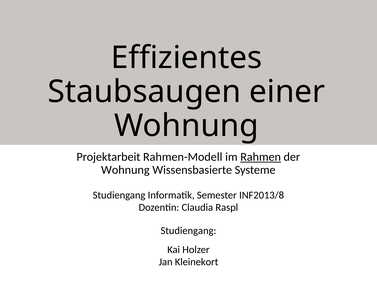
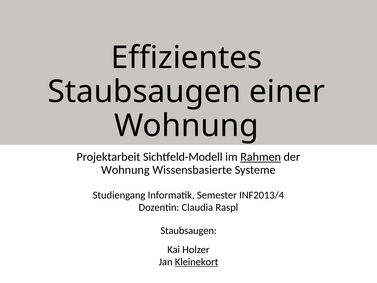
Rahmen-Modell: Rahmen-Modell -> Sichtfeld-Modell
INF2013/8: INF2013/8 -> INF2013/4
Studiengang at (188, 231): Studiengang -> Staubsaugen
Kleinekort at (197, 262) underline: none -> present
